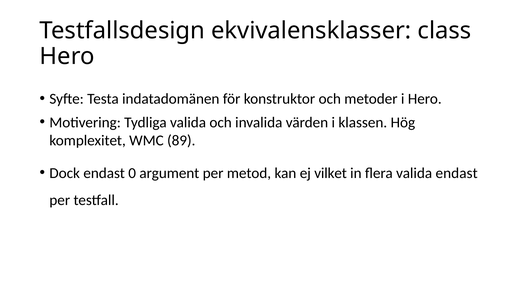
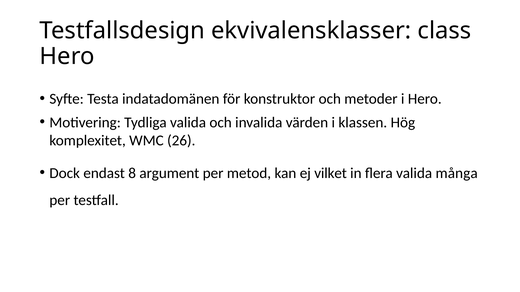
89: 89 -> 26
0: 0 -> 8
valida endast: endast -> många
